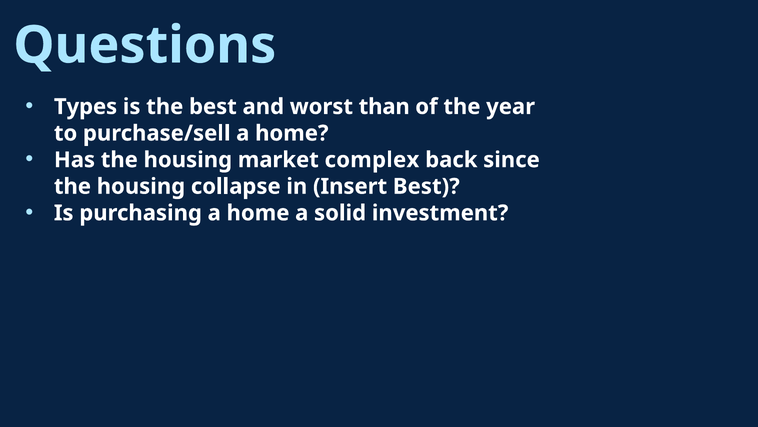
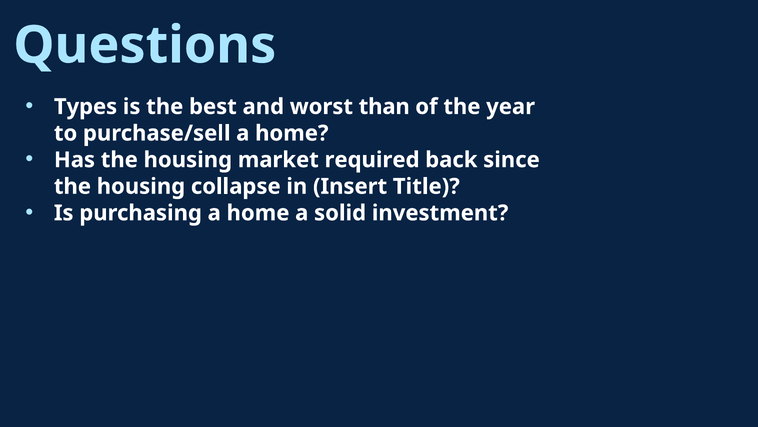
complex: complex -> required
Insert Best: Best -> Title
